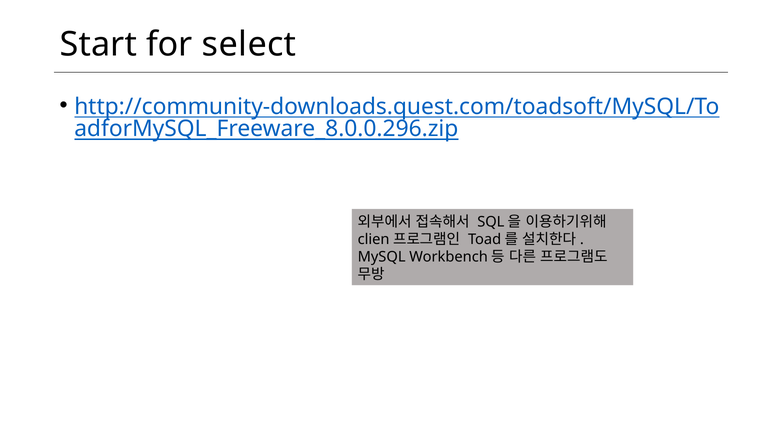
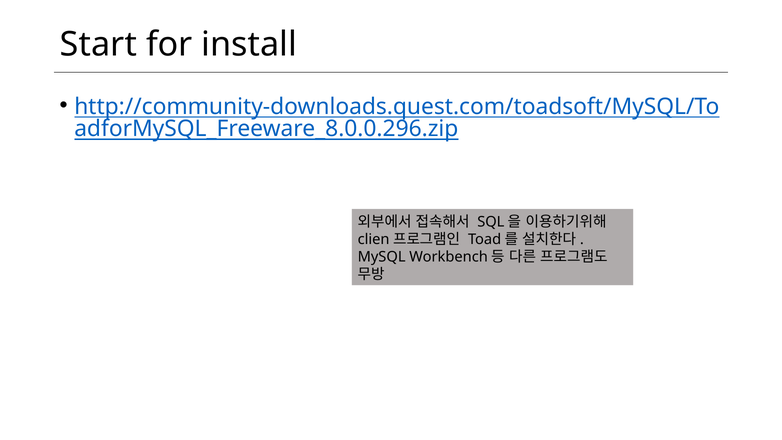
select: select -> install
